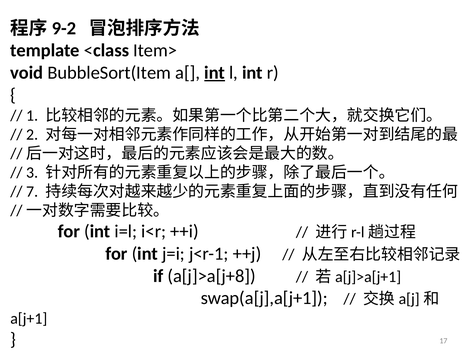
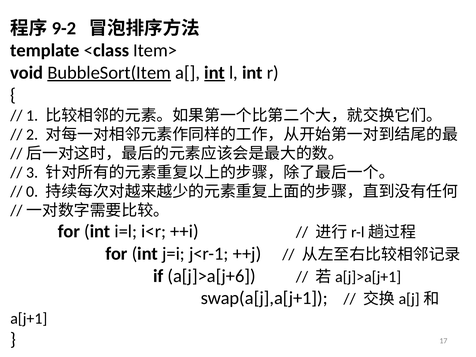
BubbleSort(Item underline: none -> present
7: 7 -> 0
a[j]>a[j+8: a[j]>a[j+8 -> a[j]>a[j+6
